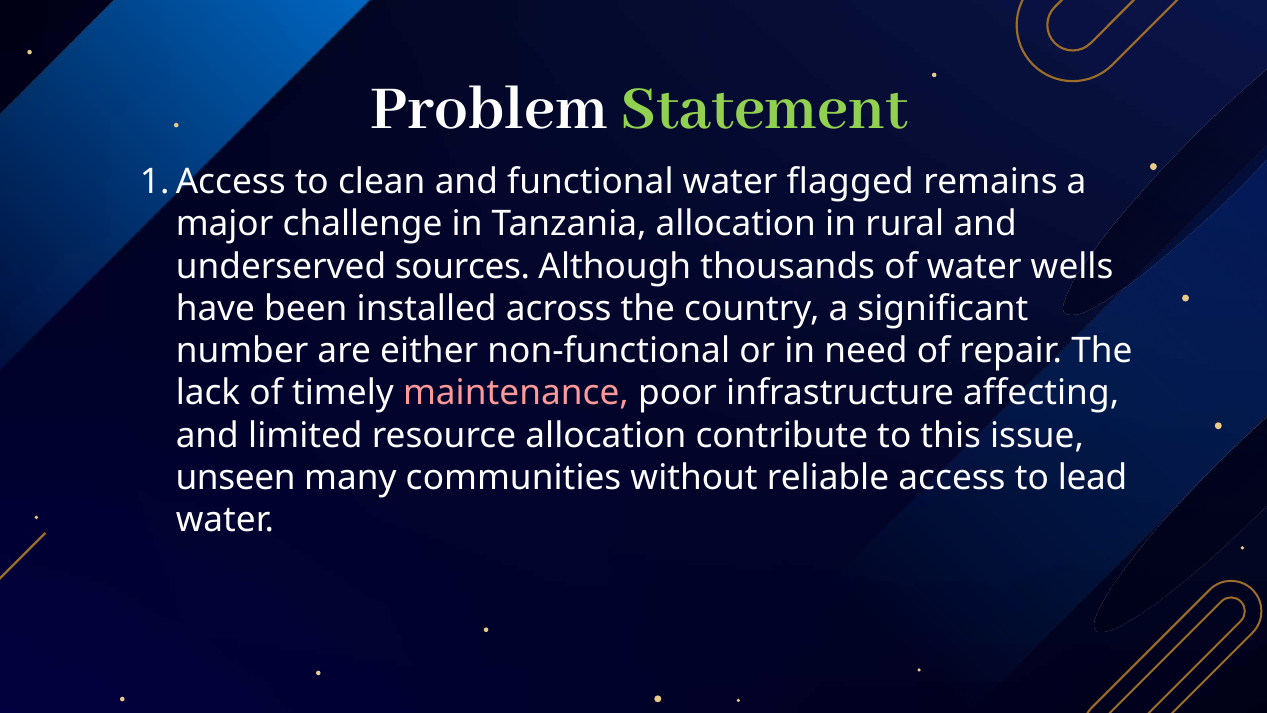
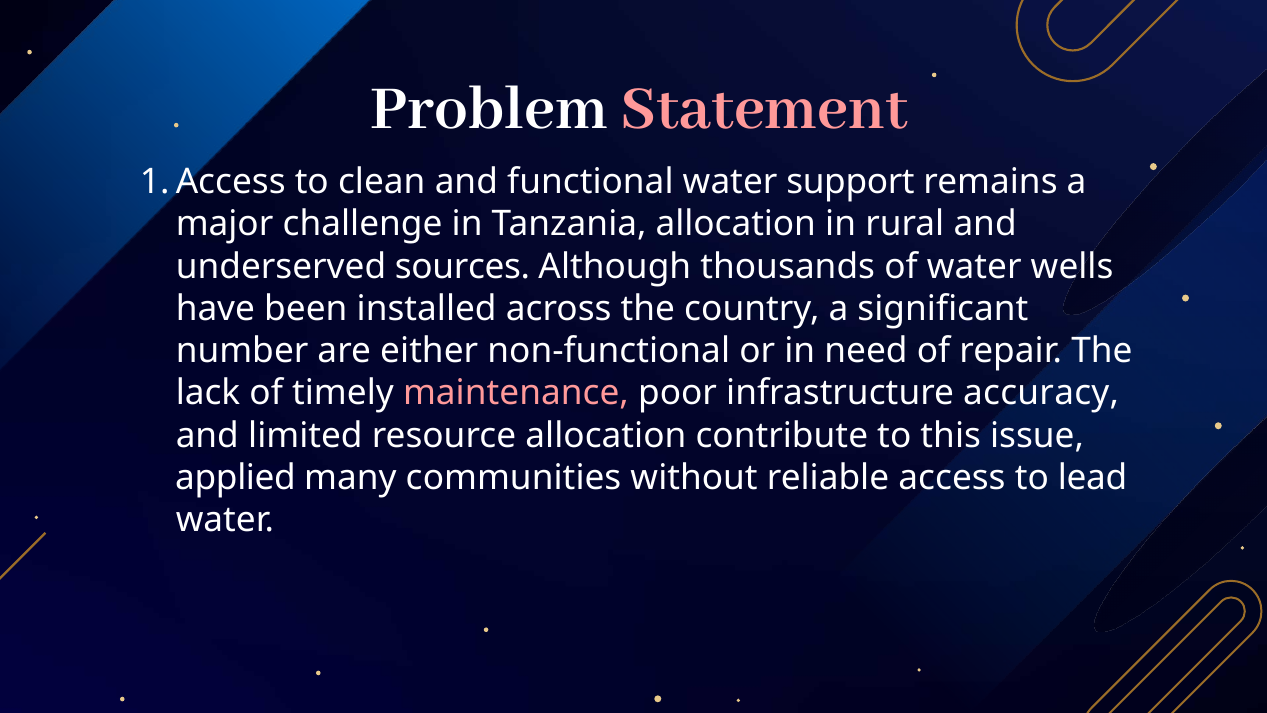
Statement colour: light green -> pink
flagged: flagged -> support
affecting: affecting -> accuracy
unseen: unseen -> applied
